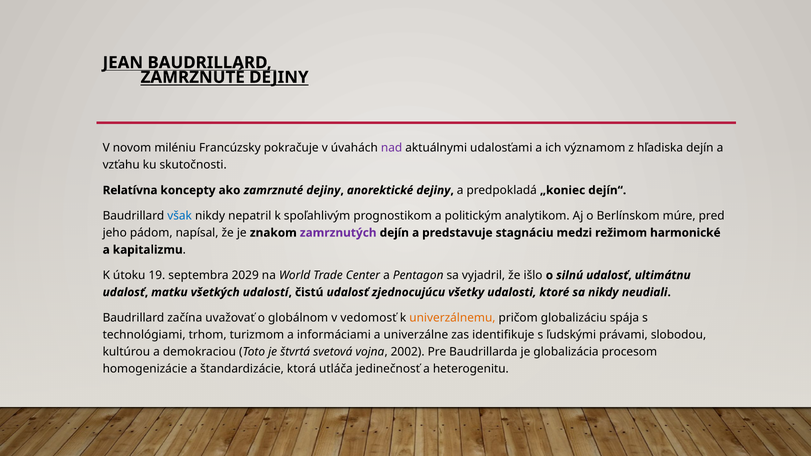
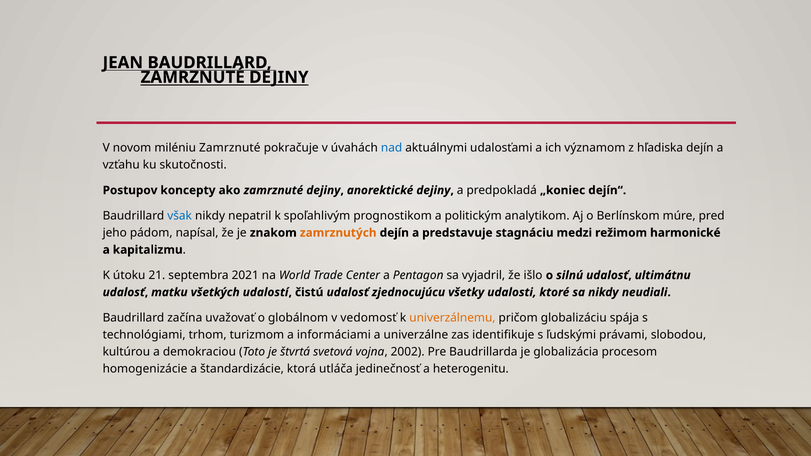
miléniu Francúzsky: Francúzsky -> Zamrznuté
nad colour: purple -> blue
Relatívna: Relatívna -> Postupov
zamrznutých colour: purple -> orange
19: 19 -> 21
2029: 2029 -> 2021
